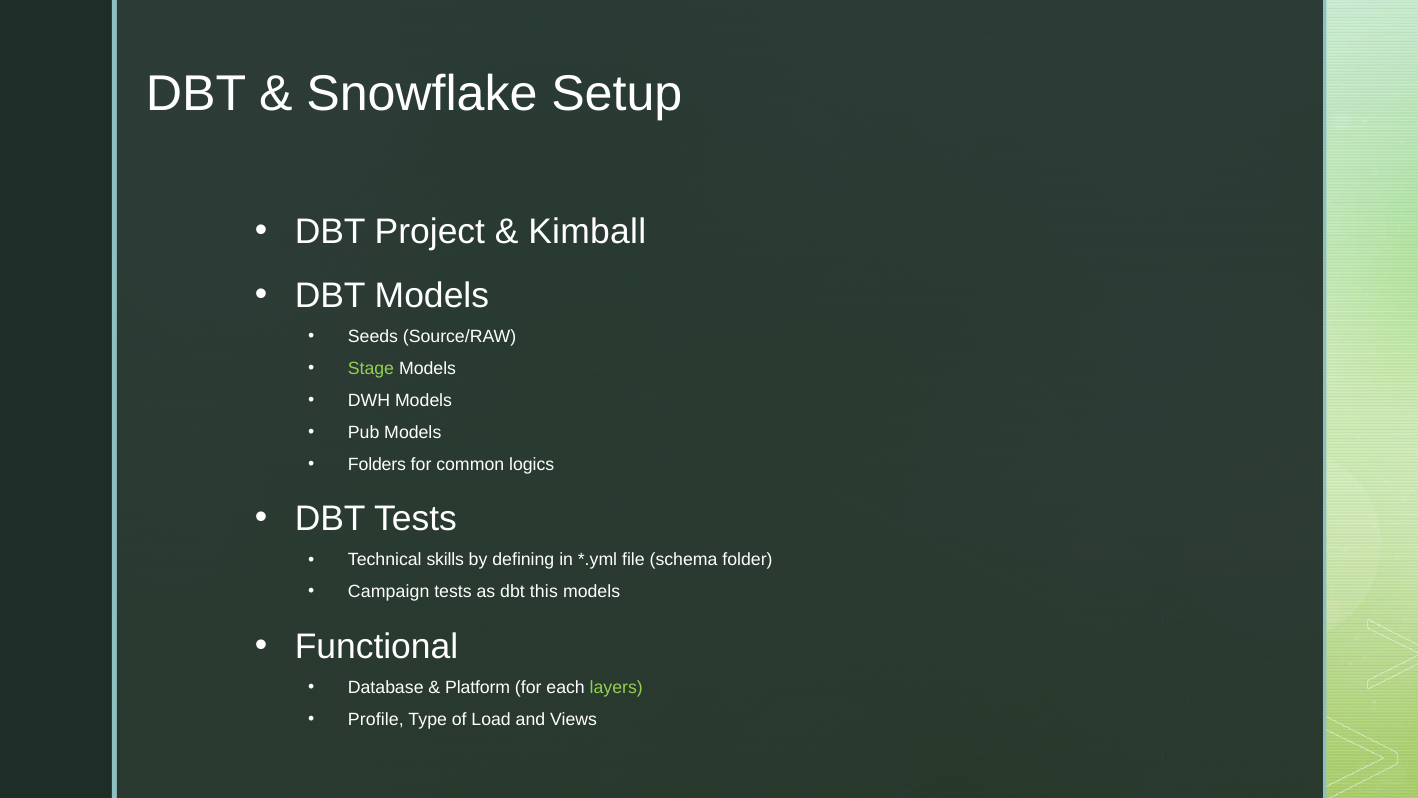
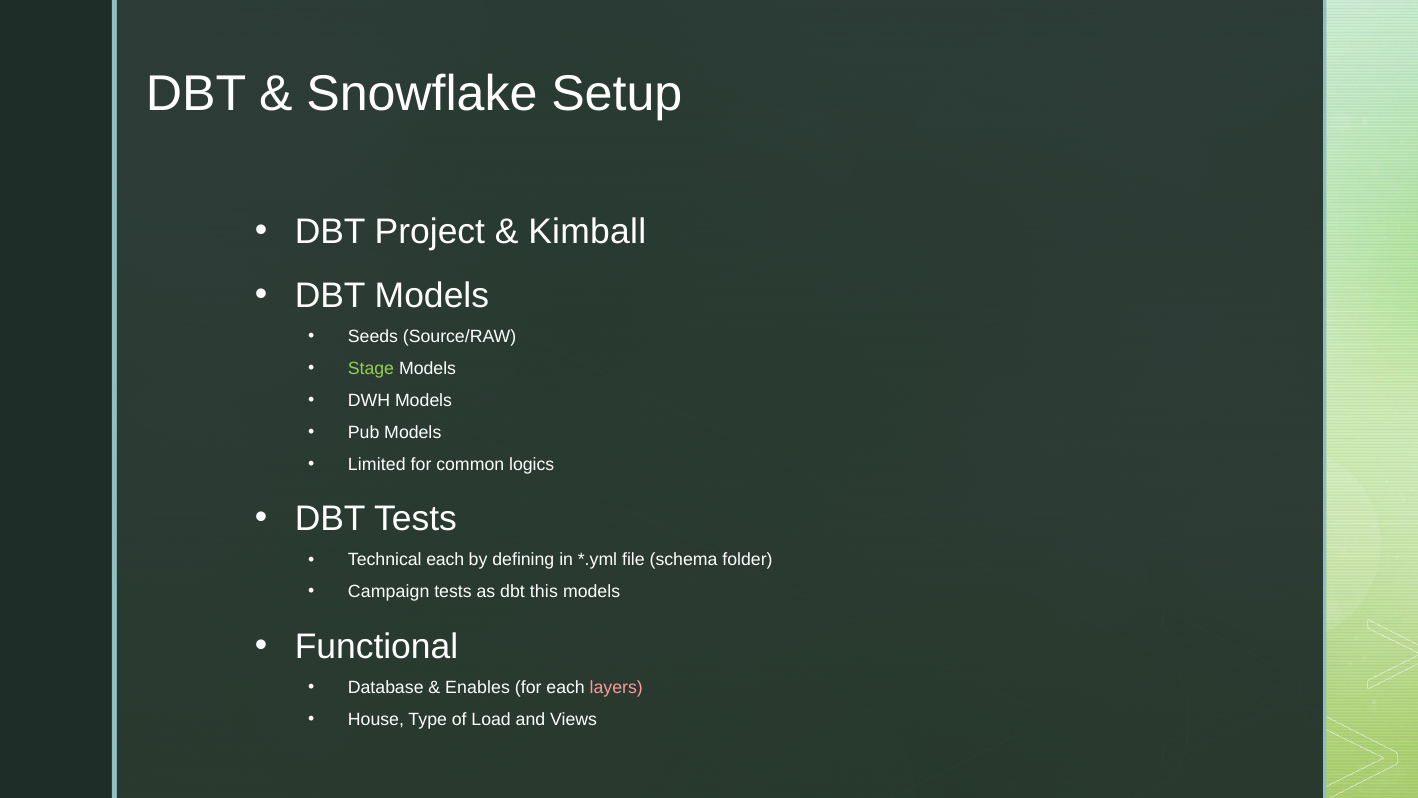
Folders: Folders -> Limited
Technical skills: skills -> each
Platform: Platform -> Enables
layers colour: light green -> pink
Profile: Profile -> House
